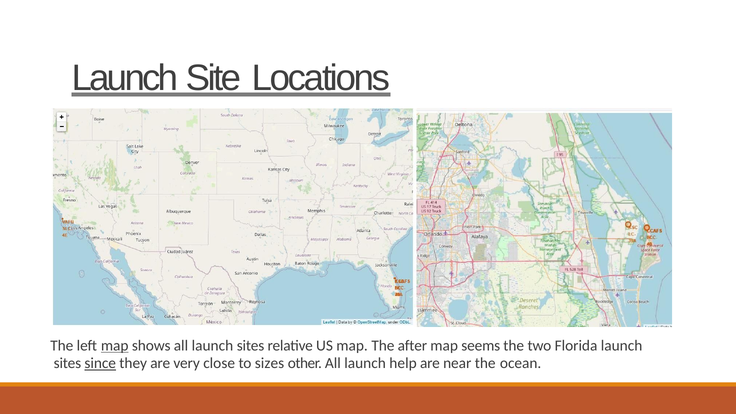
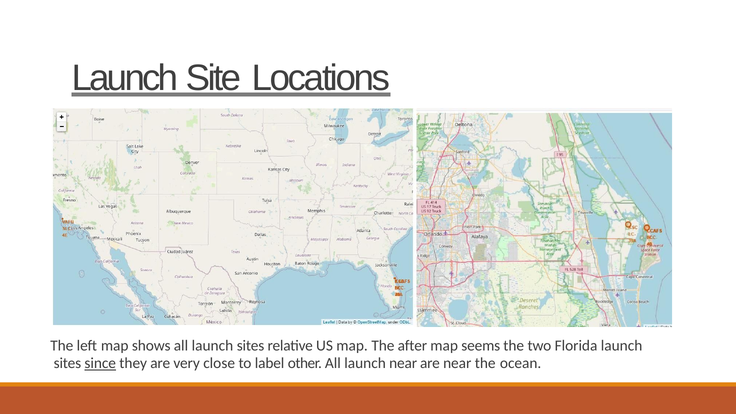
map at (115, 346) underline: present -> none
sizes: sizes -> label
launch help: help -> near
